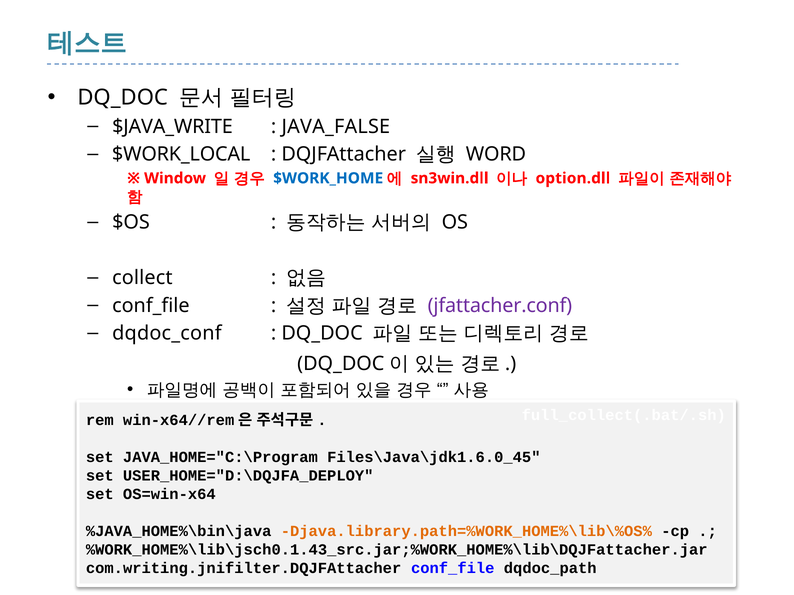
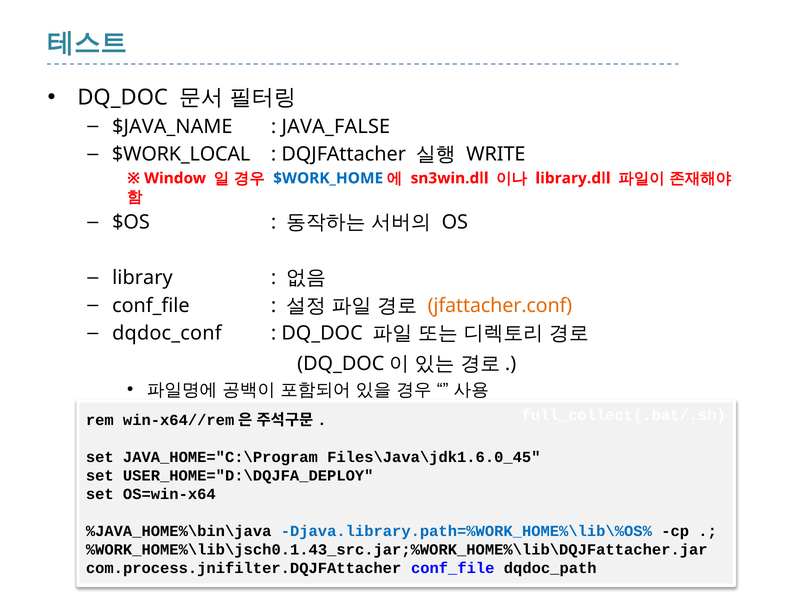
$JAVA_WRITE: $JAVA_WRITE -> $JAVA_NAME
WORD: WORD -> WRITE
option.dll: option.dll -> library.dll
collect: collect -> library
jfattacher.conf colour: purple -> orange
Djava.library.path=%WORK_HOME%\lib\%OS% colour: orange -> blue
com.writing.jnifilter.DQJFAttacher: com.writing.jnifilter.DQJFAttacher -> com.process.jnifilter.DQJFAttacher
